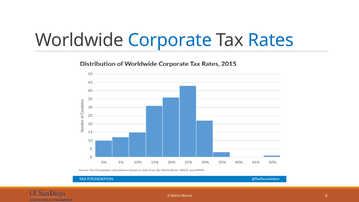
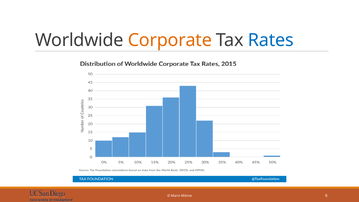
Corporate colour: blue -> orange
